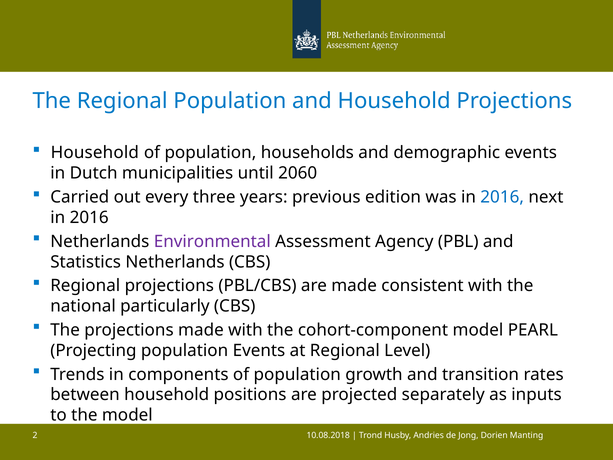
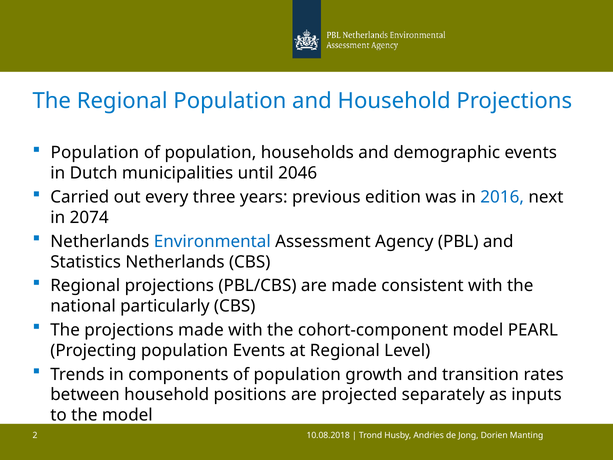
Household at (95, 153): Household -> Population
2060: 2060 -> 2046
2016 at (89, 217): 2016 -> 2074
Environmental colour: purple -> blue
